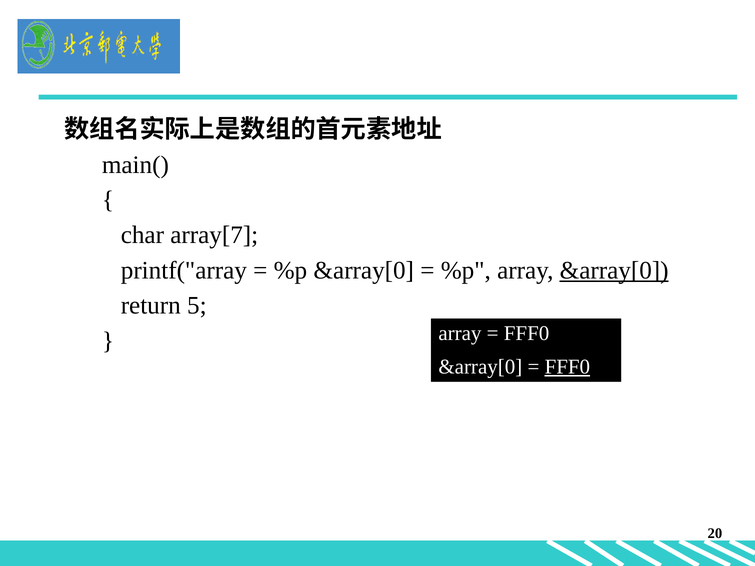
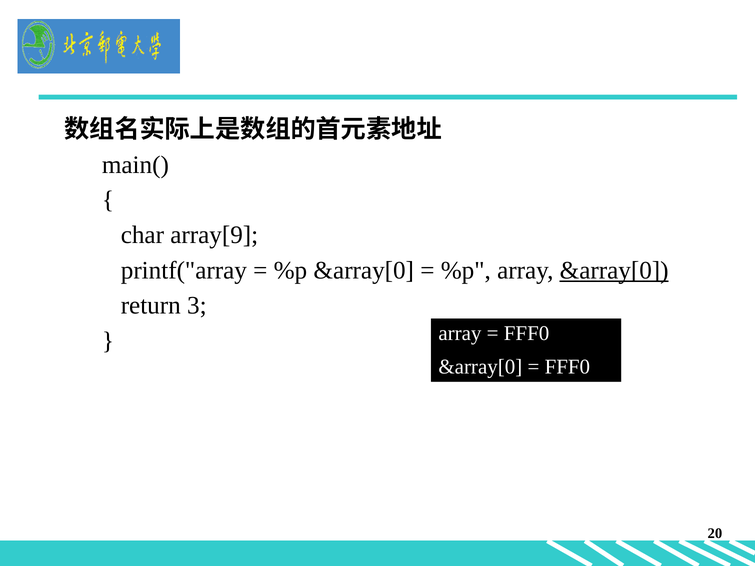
array[7: array[7 -> array[9
5: 5 -> 3
FFF0 at (567, 367) underline: present -> none
